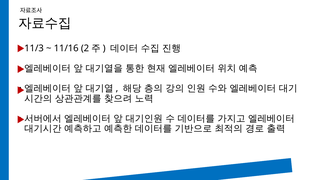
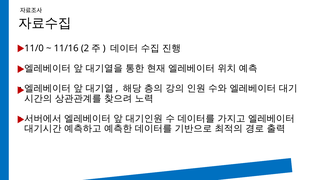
11/3: 11/3 -> 11/0
